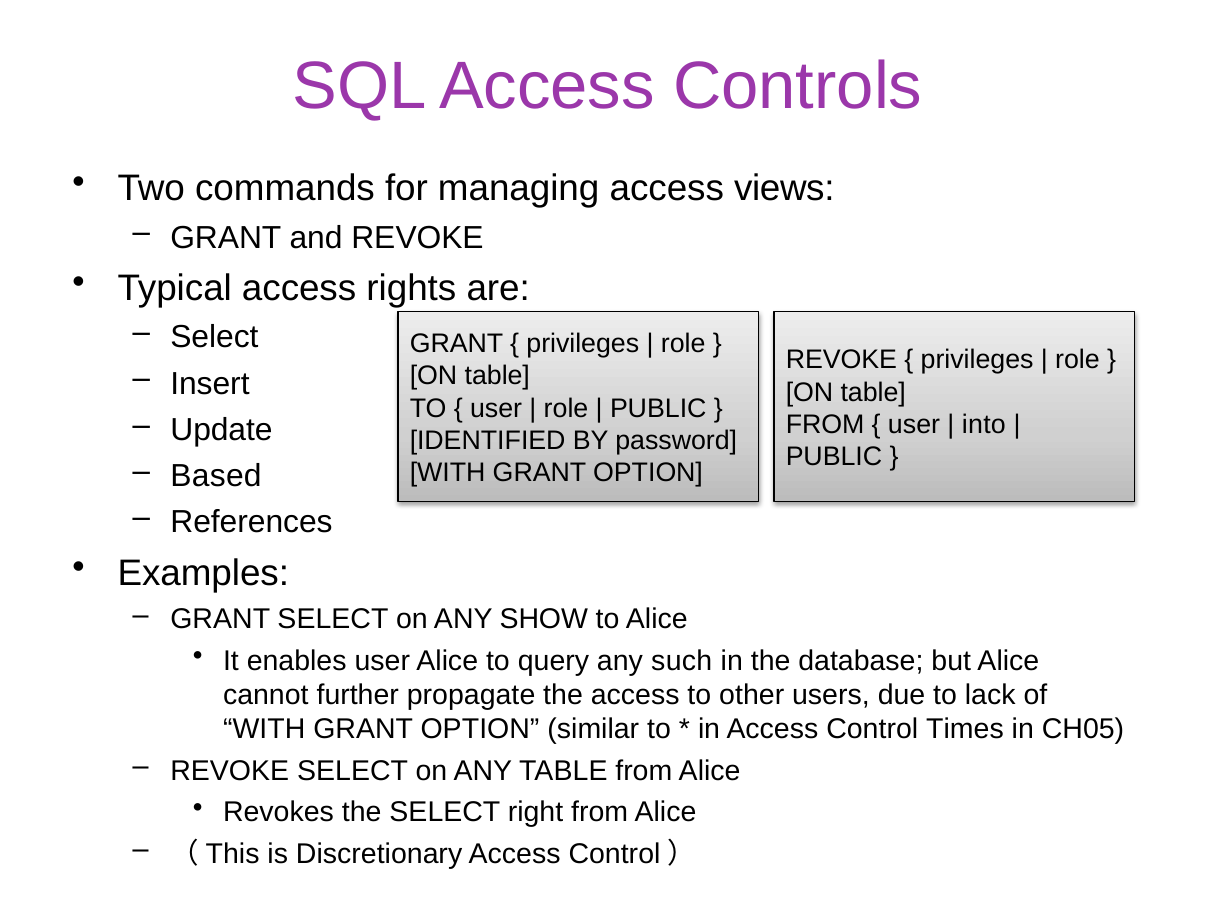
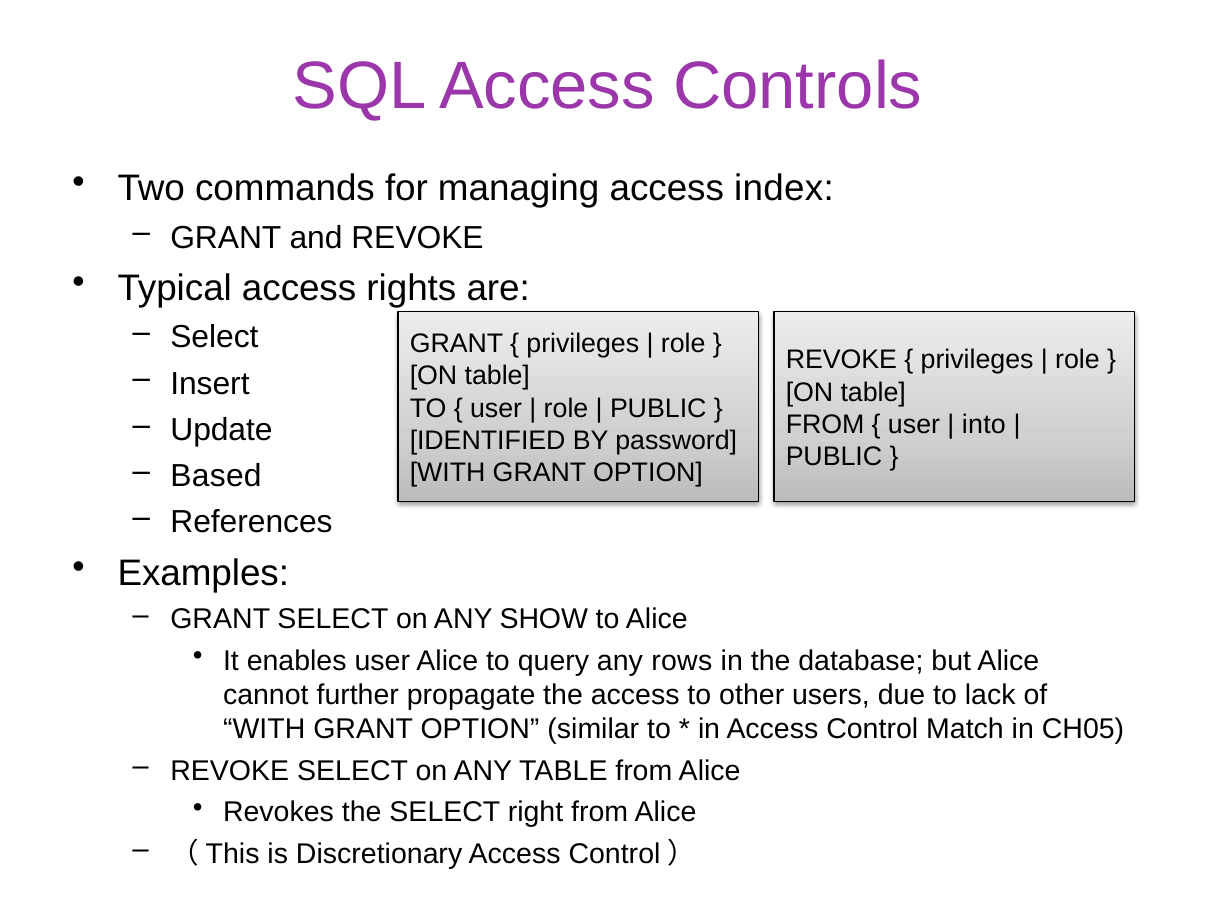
views: views -> index
such: such -> rows
Times: Times -> Match
